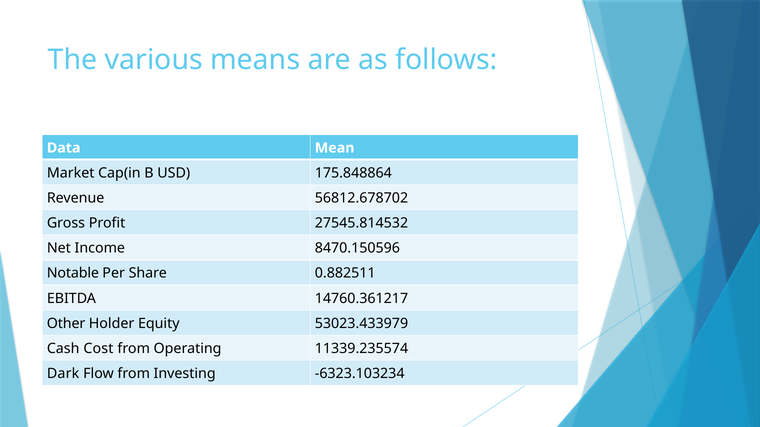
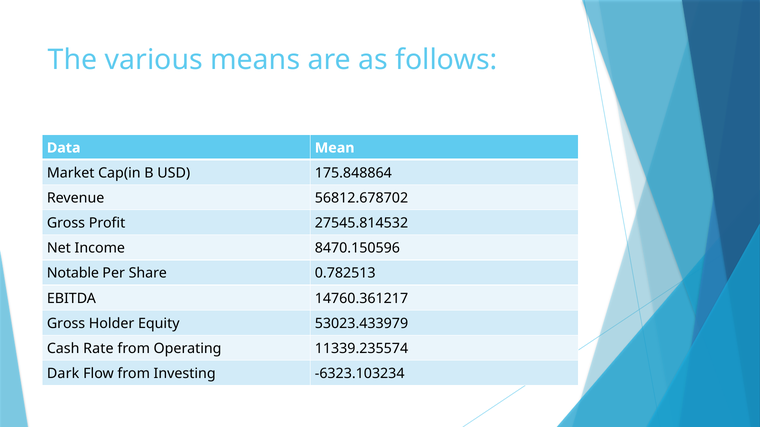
0.882511: 0.882511 -> 0.782513
Other at (66, 324): Other -> Gross
Cost: Cost -> Rate
